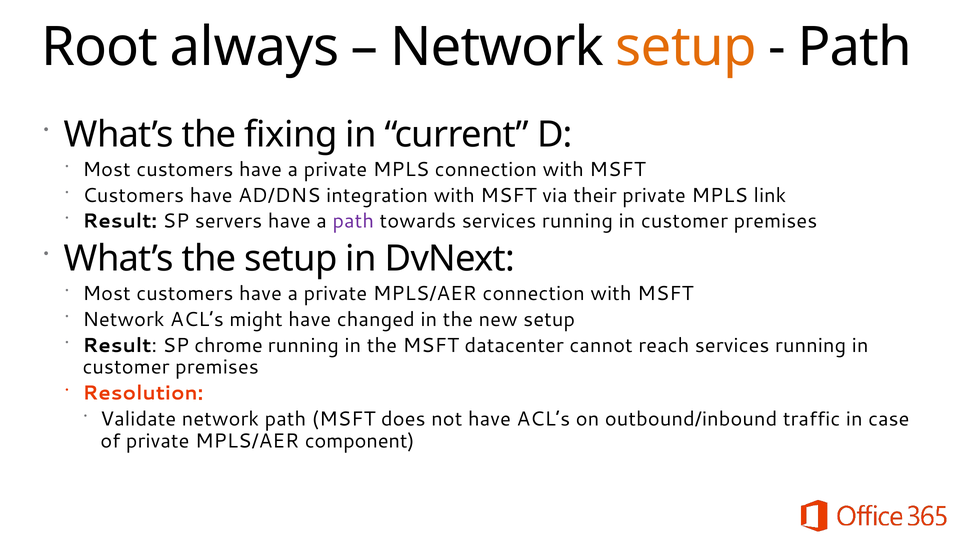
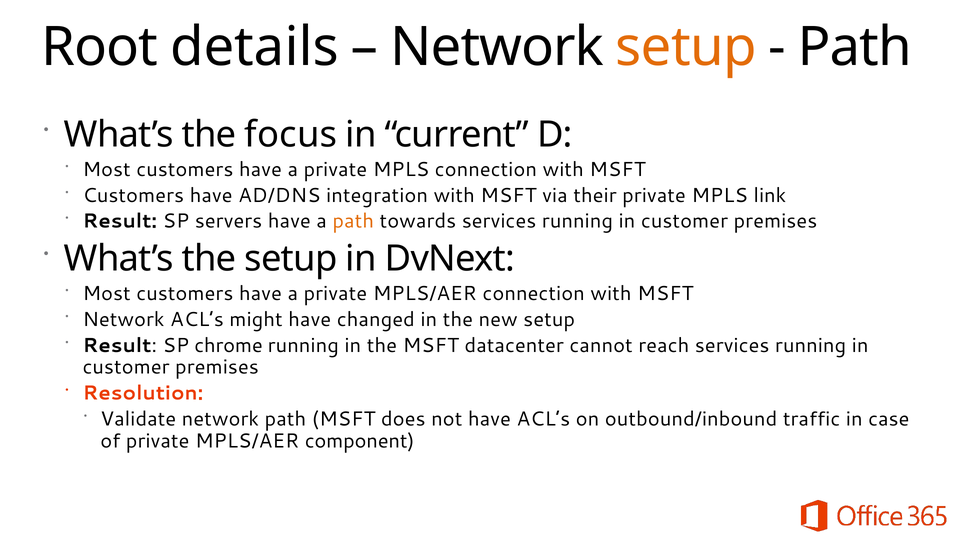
always: always -> details
fixing: fixing -> focus
path at (353, 221) colour: purple -> orange
